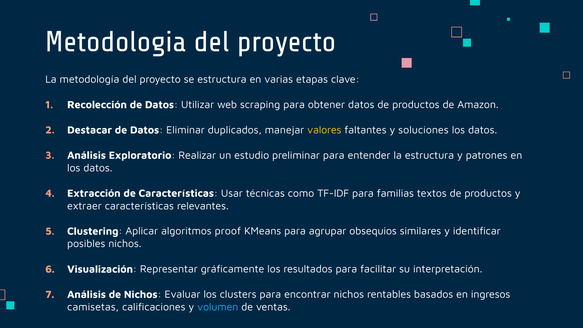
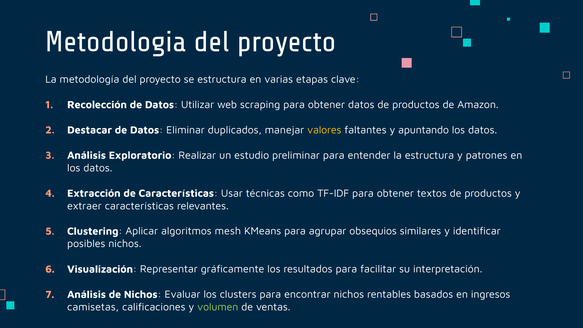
soluciones: soluciones -> apuntando
TF-IDF para familias: familias -> obtener
proof: proof -> mesh
volumen colour: light blue -> light green
